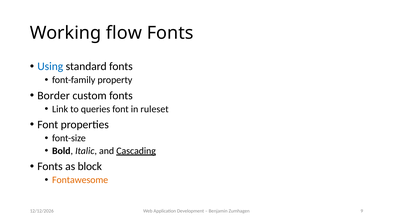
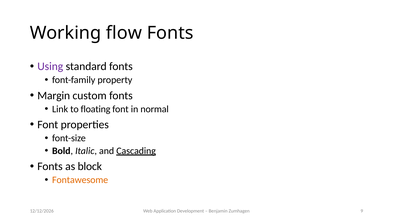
Using colour: blue -> purple
Border: Border -> Margin
queries: queries -> floating
ruleset: ruleset -> normal
